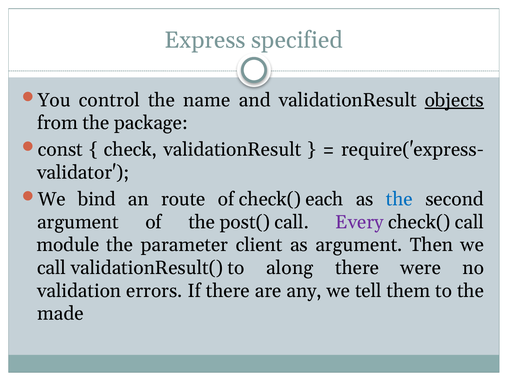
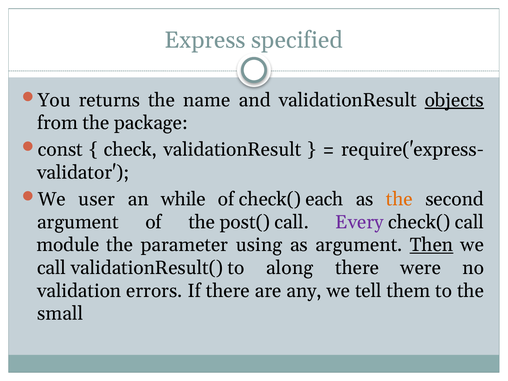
control: control -> returns
bind: bind -> user
route: route -> while
the at (399, 199) colour: blue -> orange
client: client -> using
Then underline: none -> present
made: made -> small
